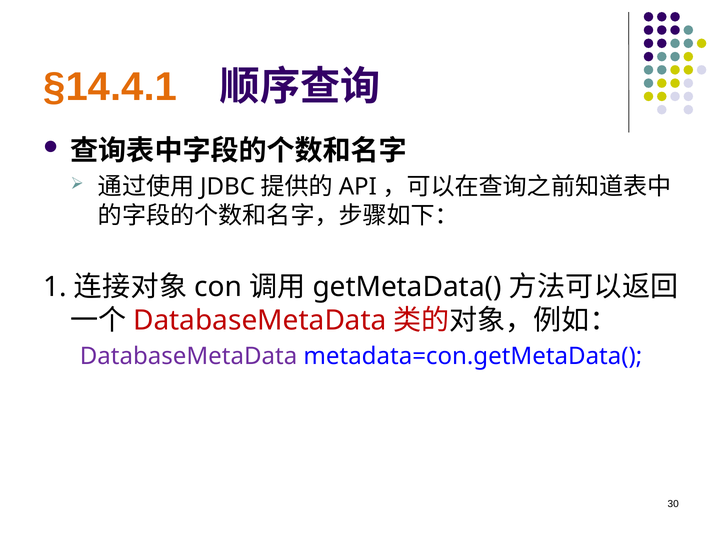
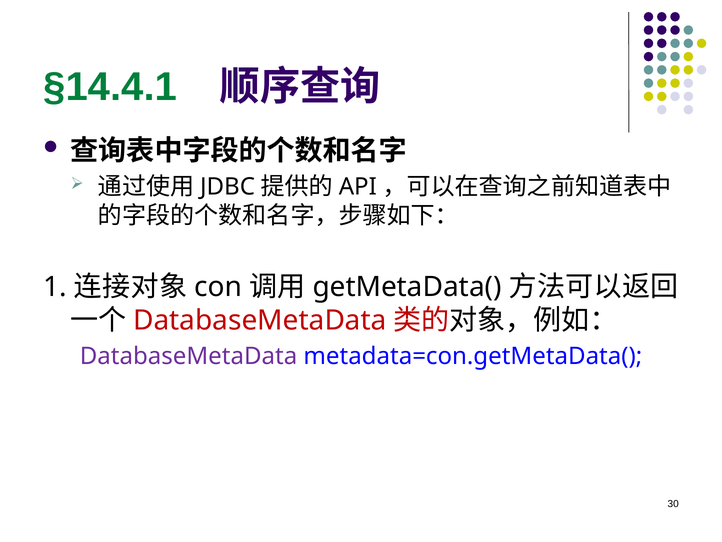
§14.4.1 colour: orange -> green
